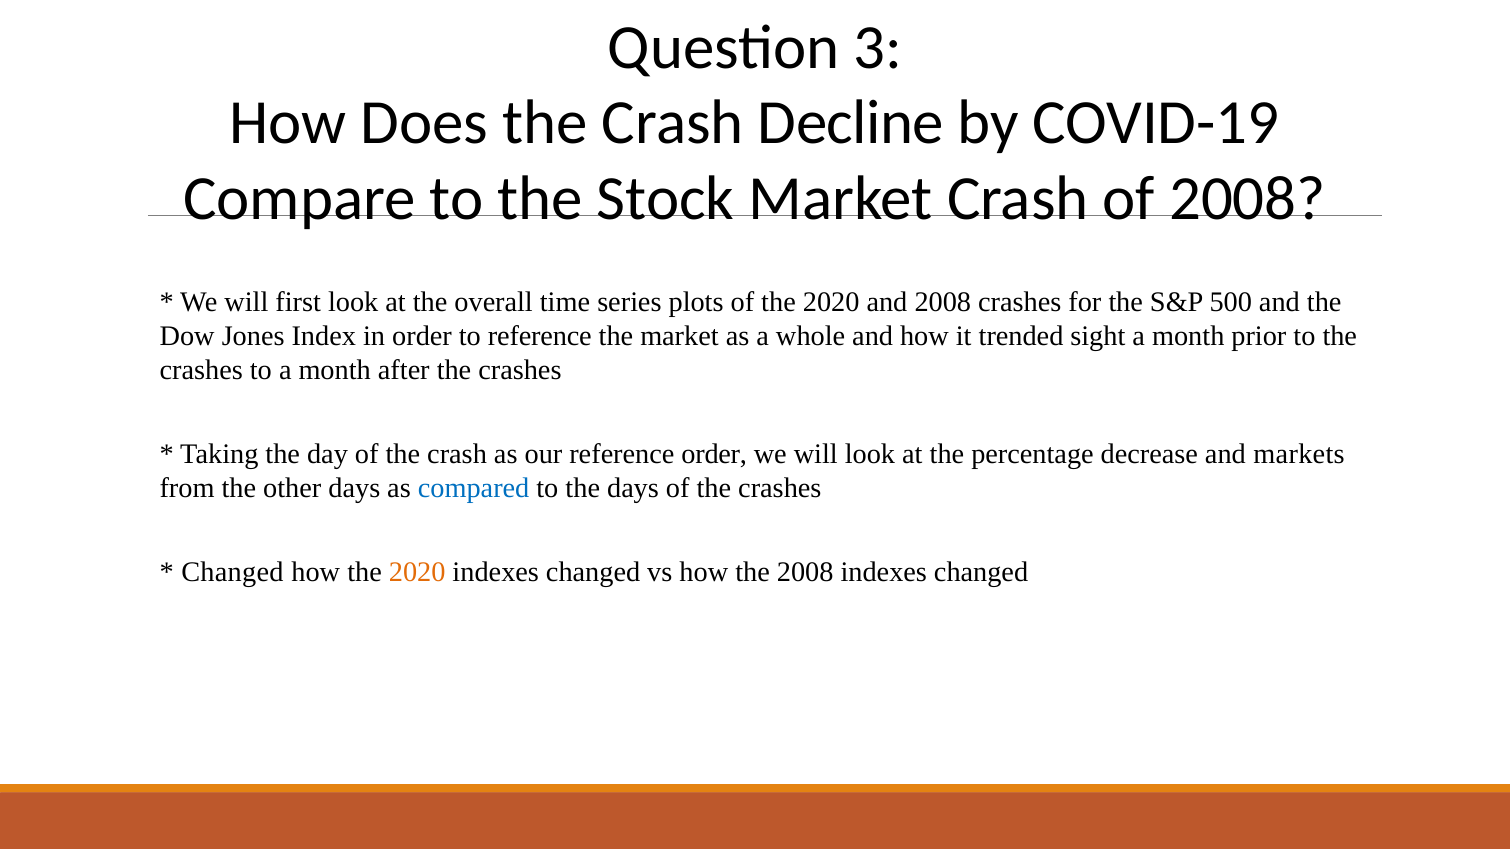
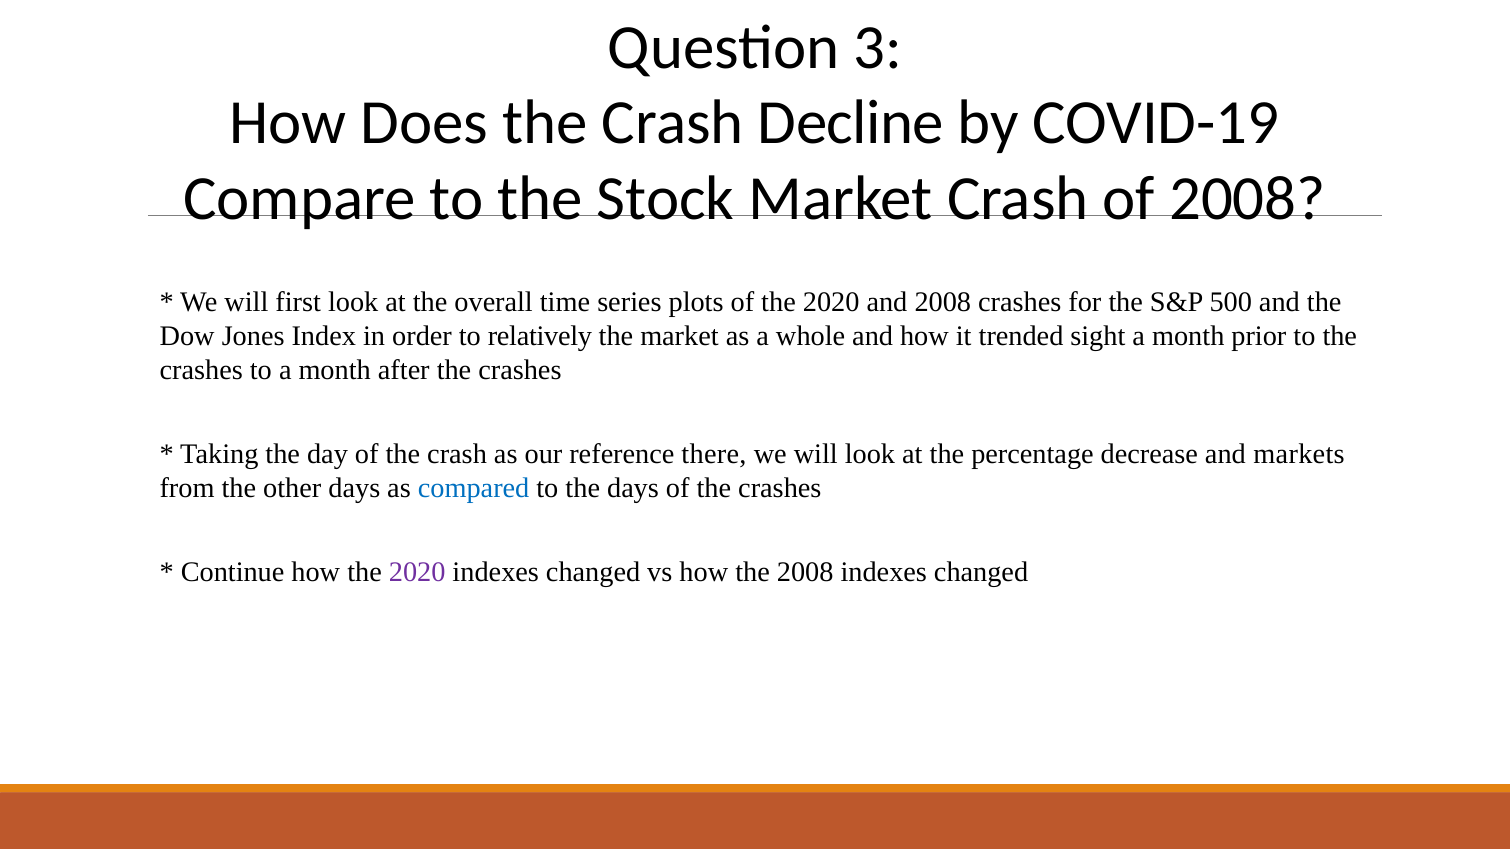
to reference: reference -> relatively
reference order: order -> there
Changed at (232, 572): Changed -> Continue
2020 at (417, 572) colour: orange -> purple
